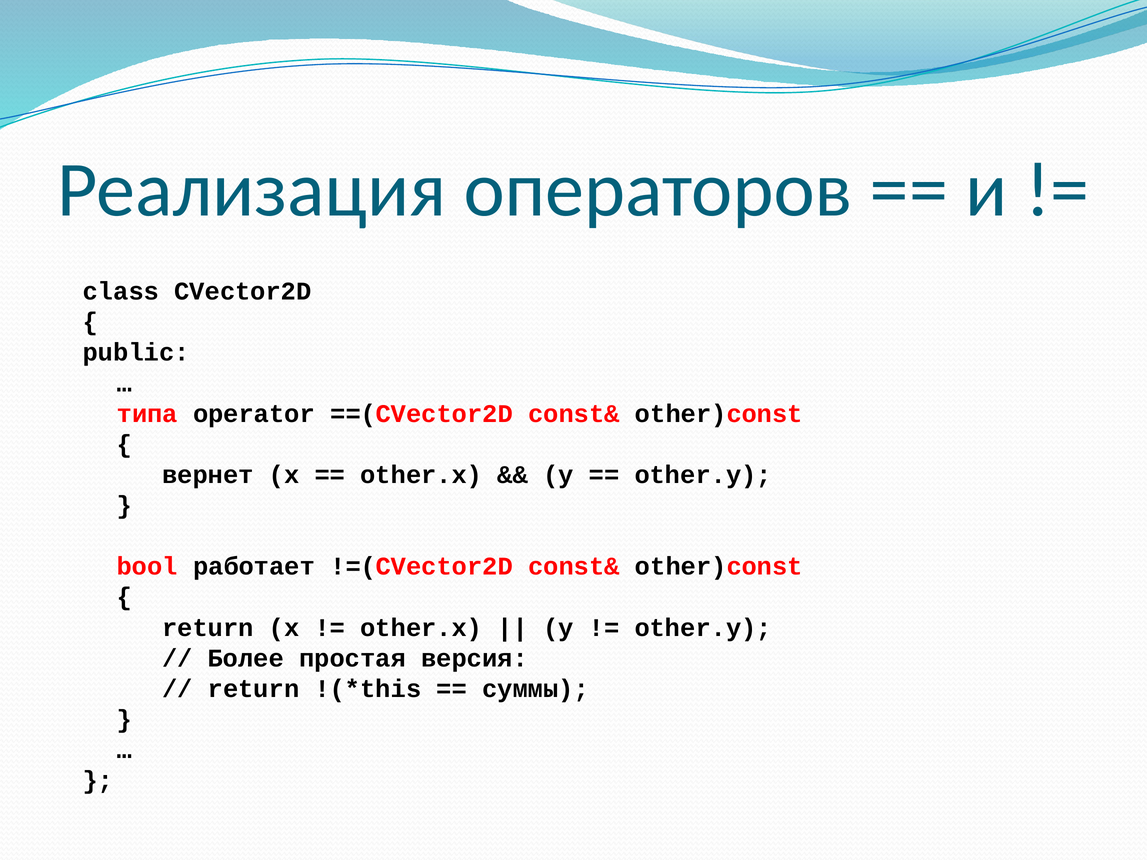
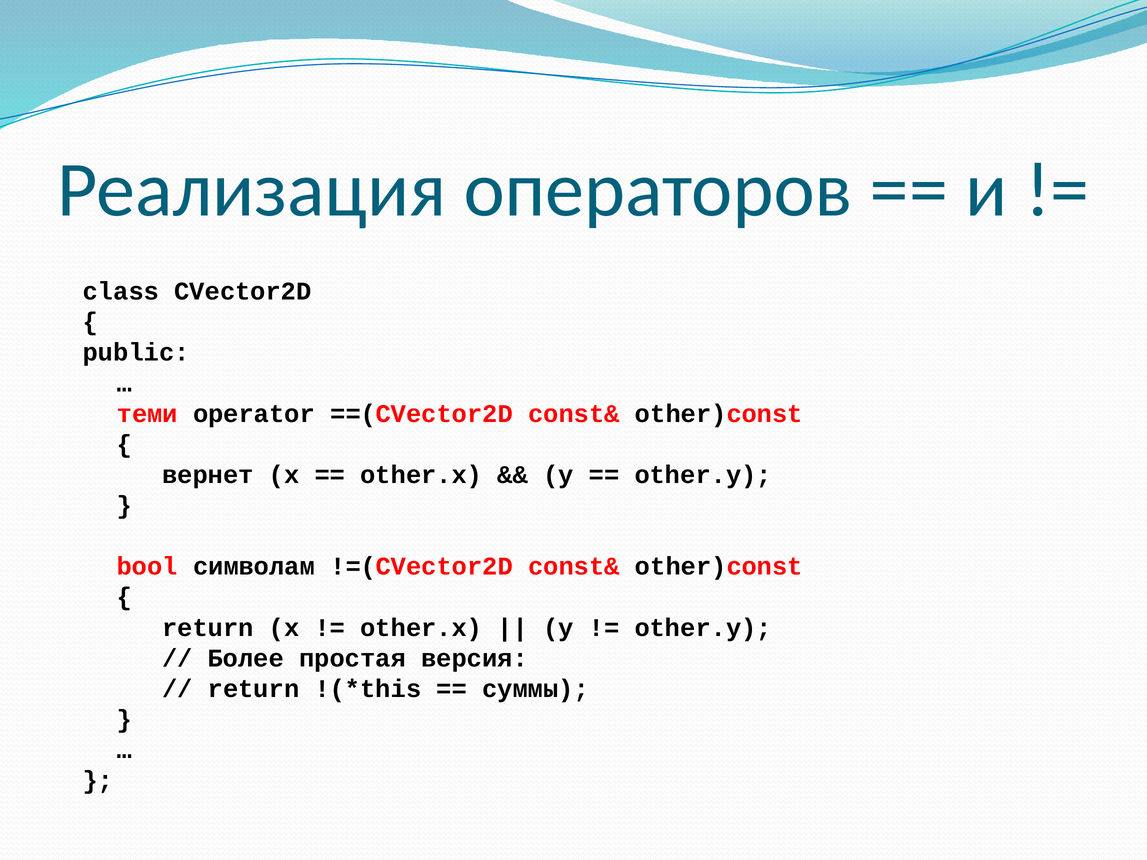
типа: типа -> теми
работает: работает -> символам
